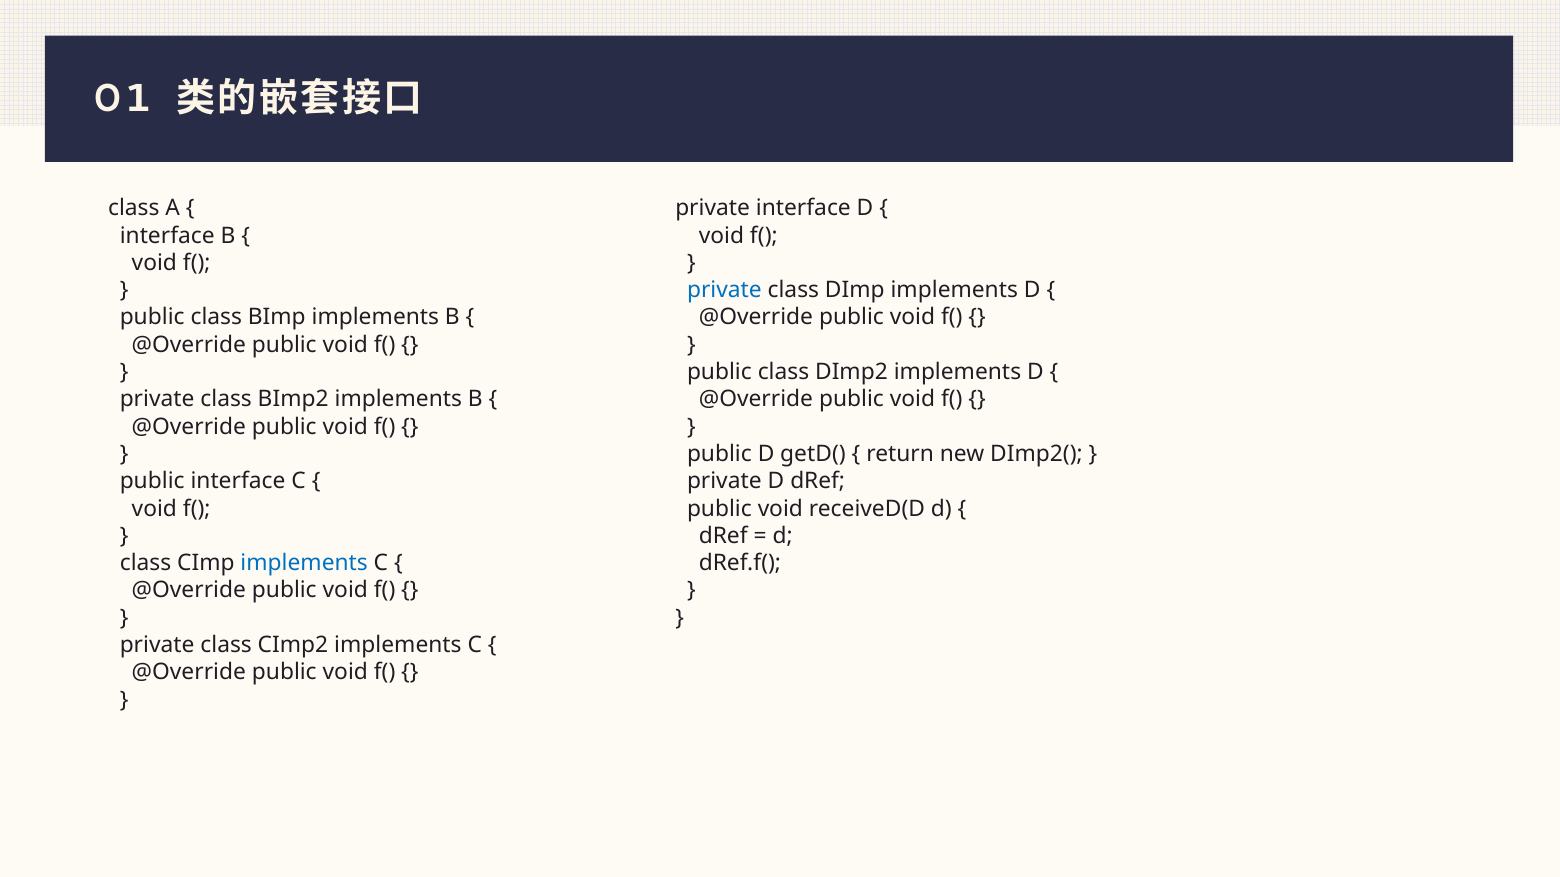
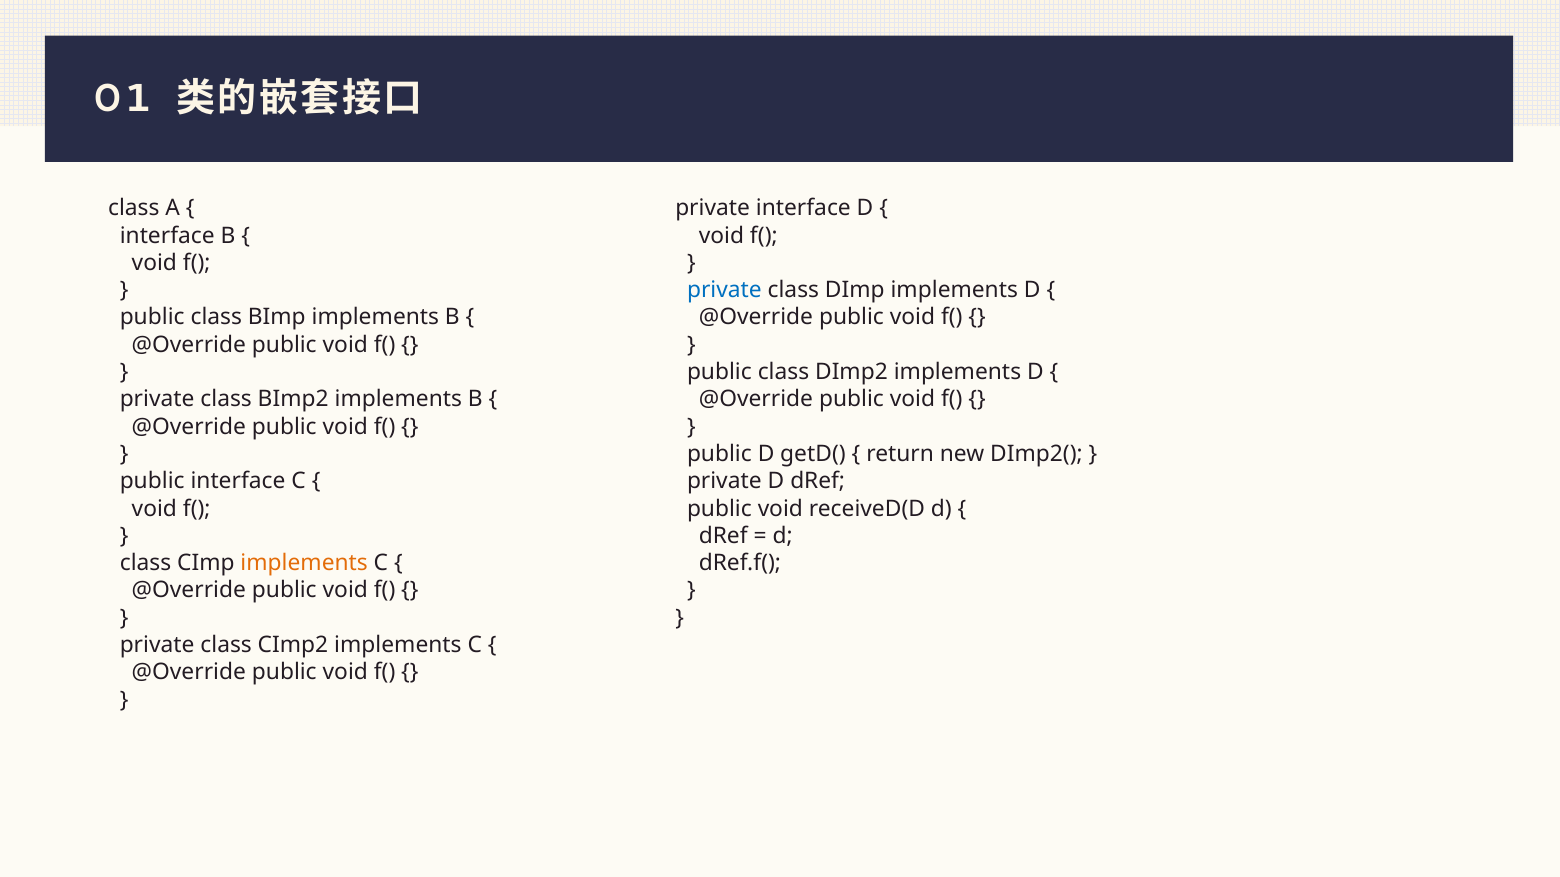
implements at (304, 563) colour: blue -> orange
